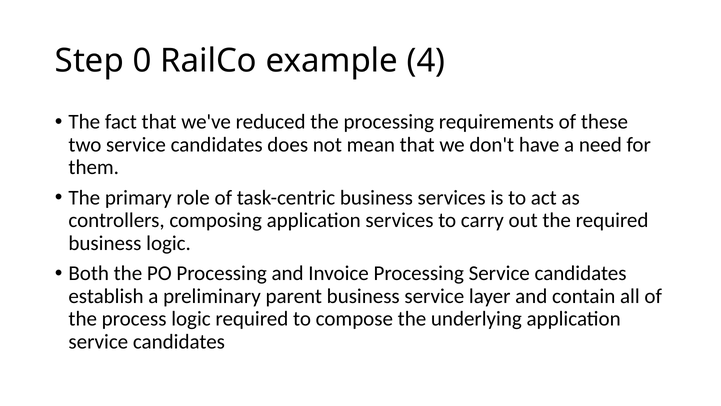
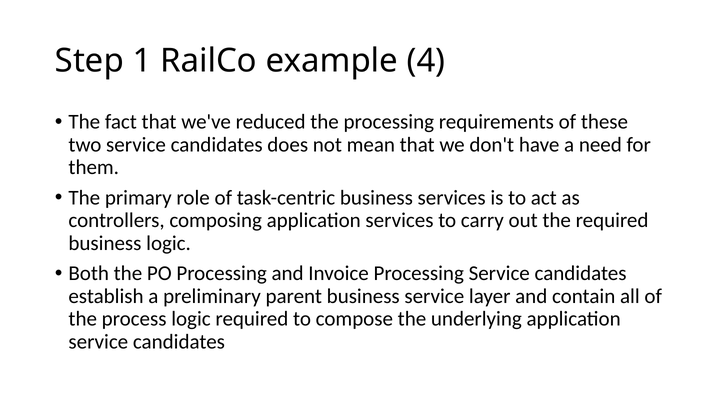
0: 0 -> 1
